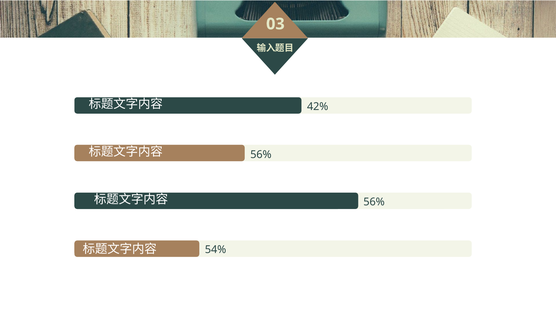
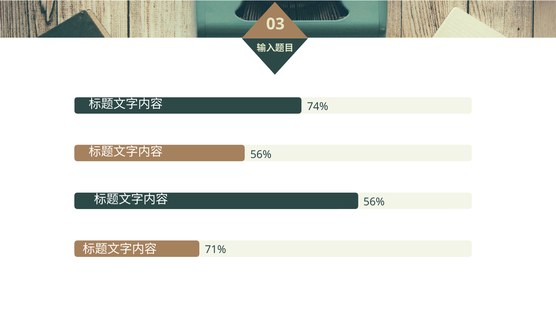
42%: 42% -> 74%
54%: 54% -> 71%
